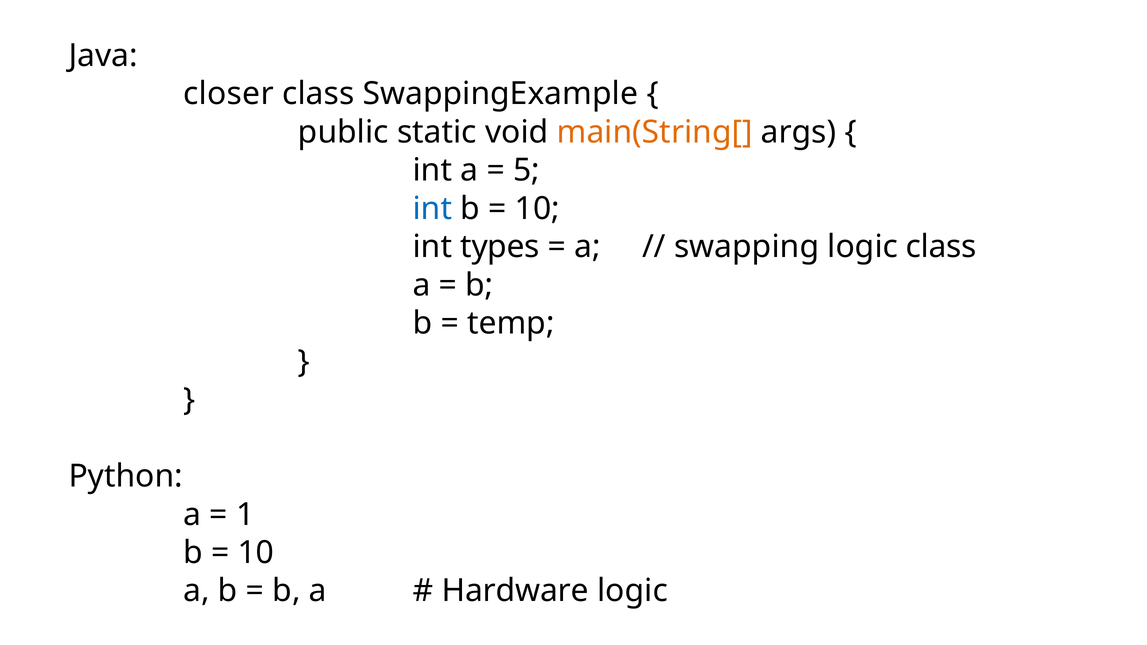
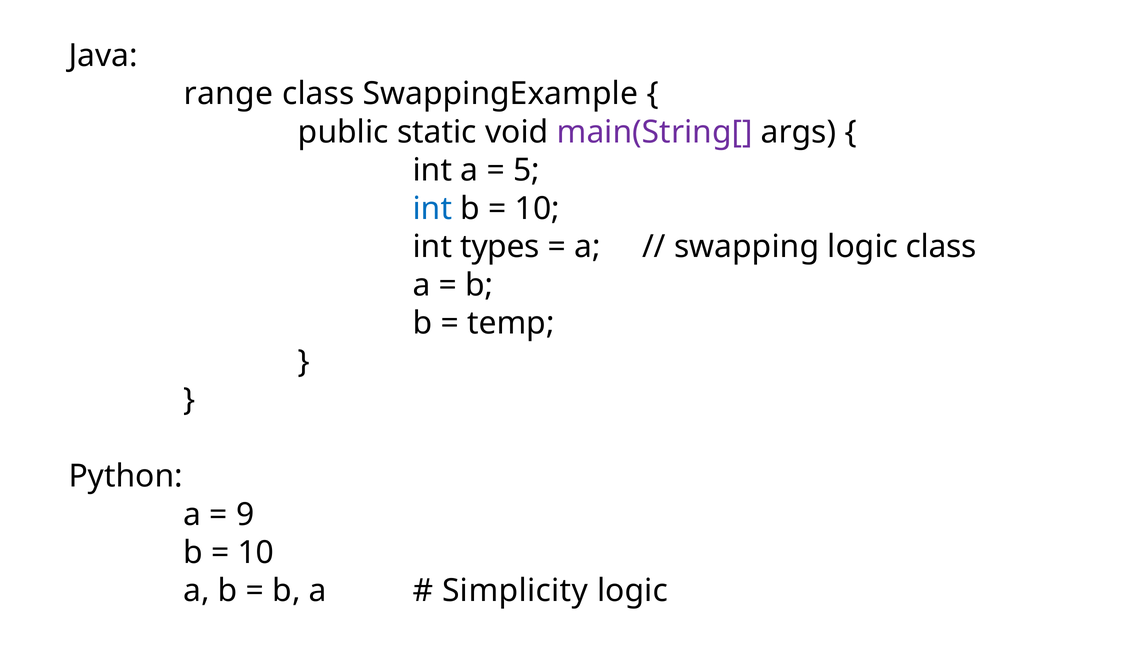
closer: closer -> range
main(String[ colour: orange -> purple
1: 1 -> 9
Hardware: Hardware -> Simplicity
